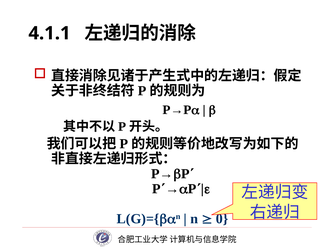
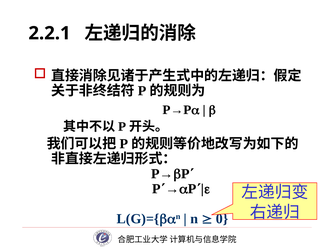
4.1.1: 4.1.1 -> 2.2.1
